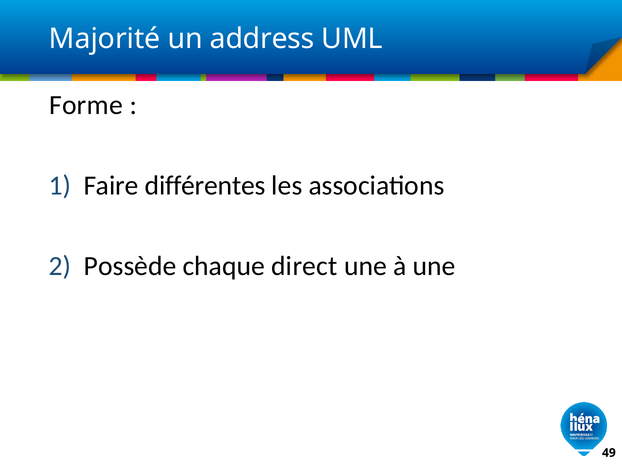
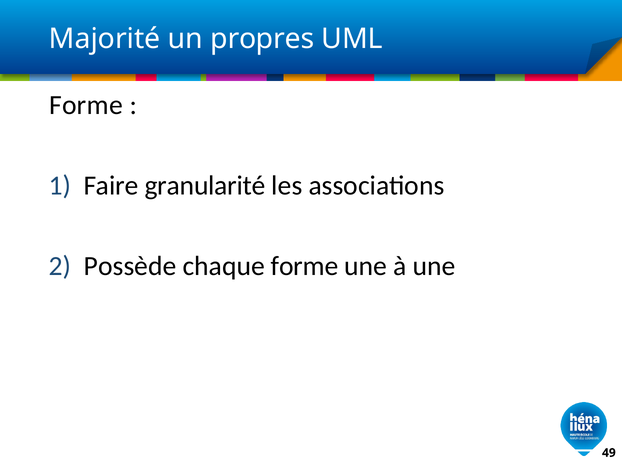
address: address -> propres
différentes: différentes -> granularité
chaque direct: direct -> forme
